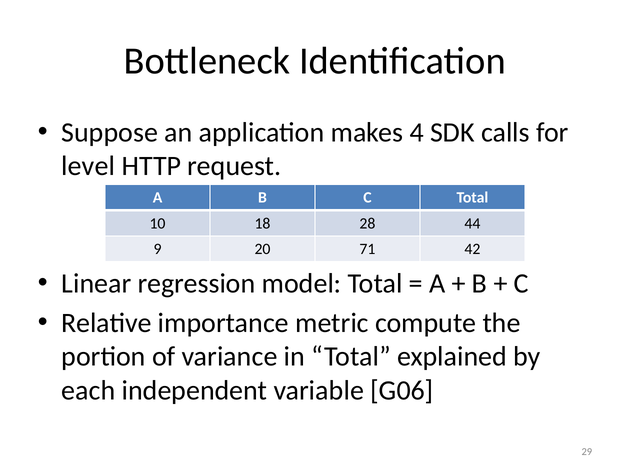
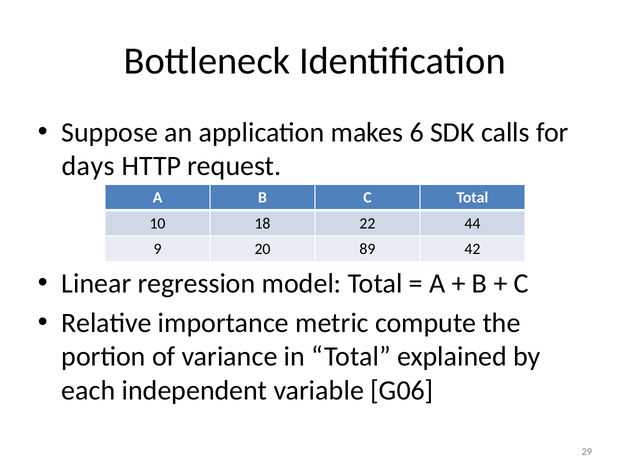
4: 4 -> 6
level: level -> days
28: 28 -> 22
71: 71 -> 89
